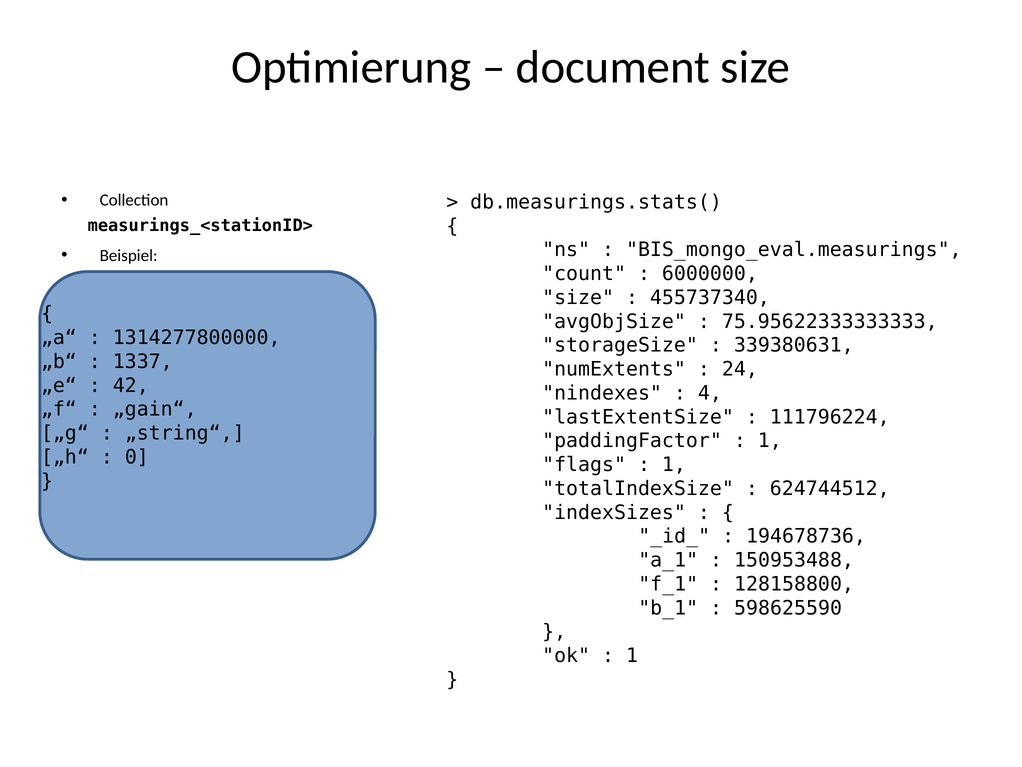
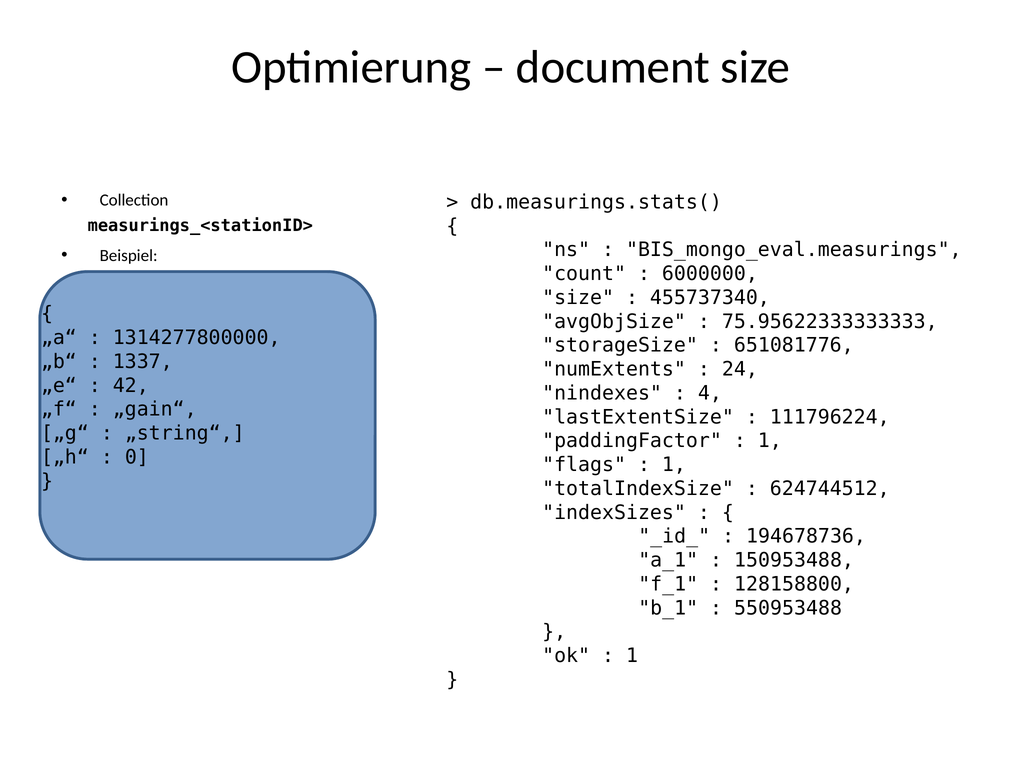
339380631: 339380631 -> 651081776
598625590: 598625590 -> 550953488
